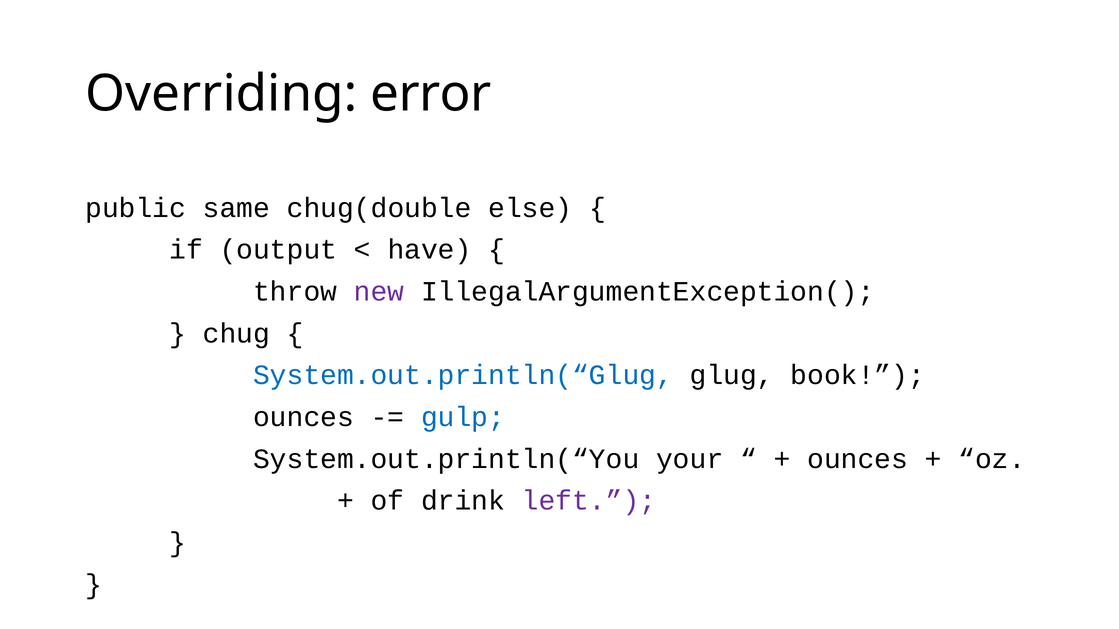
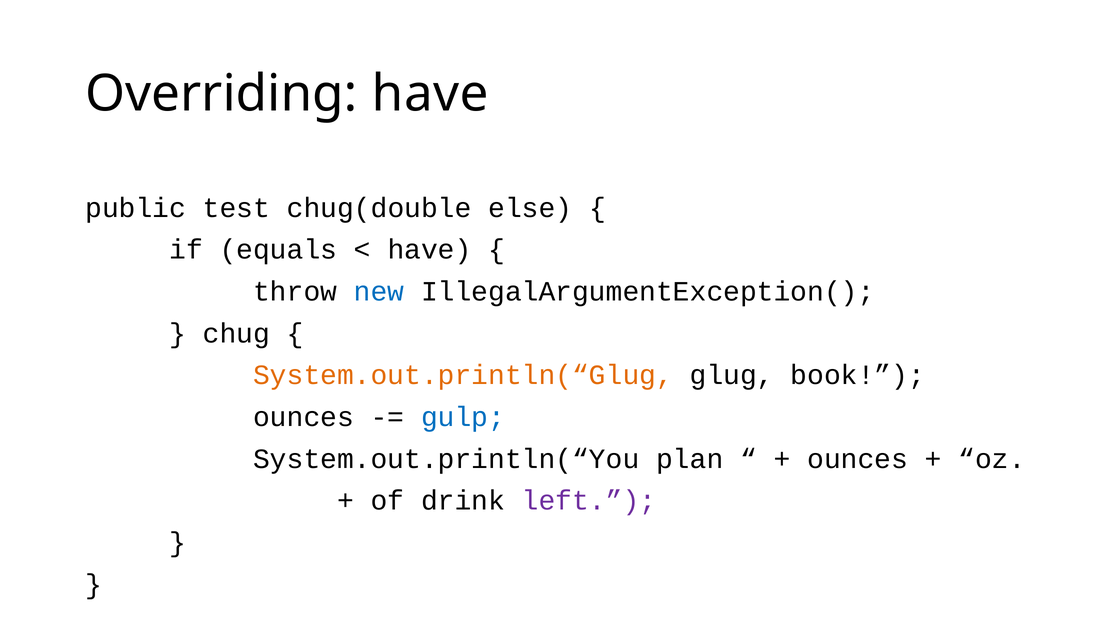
Overriding error: error -> have
same: same -> test
output: output -> equals
new colour: purple -> blue
System.out.println(“Glug colour: blue -> orange
your: your -> plan
